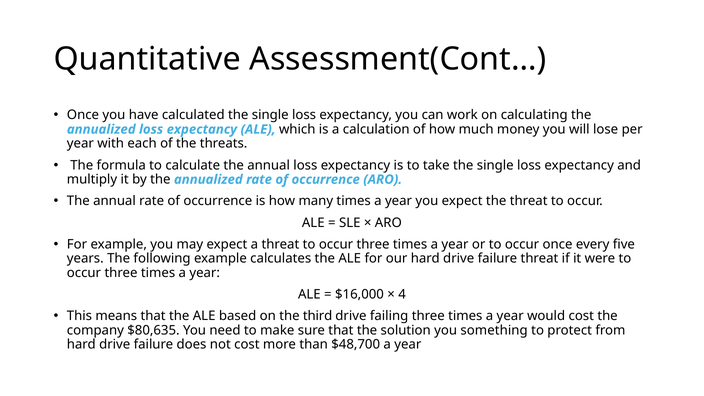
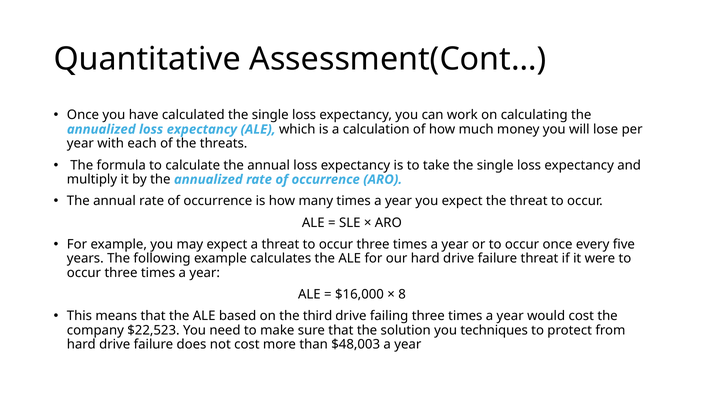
4: 4 -> 8
$80,635: $80,635 -> $22,523
something: something -> techniques
$48,700: $48,700 -> $48,003
